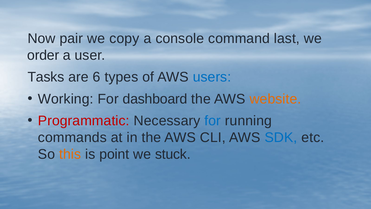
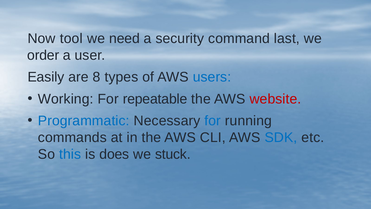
pair: pair -> tool
copy: copy -> need
console: console -> security
Tasks: Tasks -> Easily
6: 6 -> 8
dashboard: dashboard -> repeatable
website colour: orange -> red
Programmatic colour: red -> blue
this colour: orange -> blue
point: point -> does
